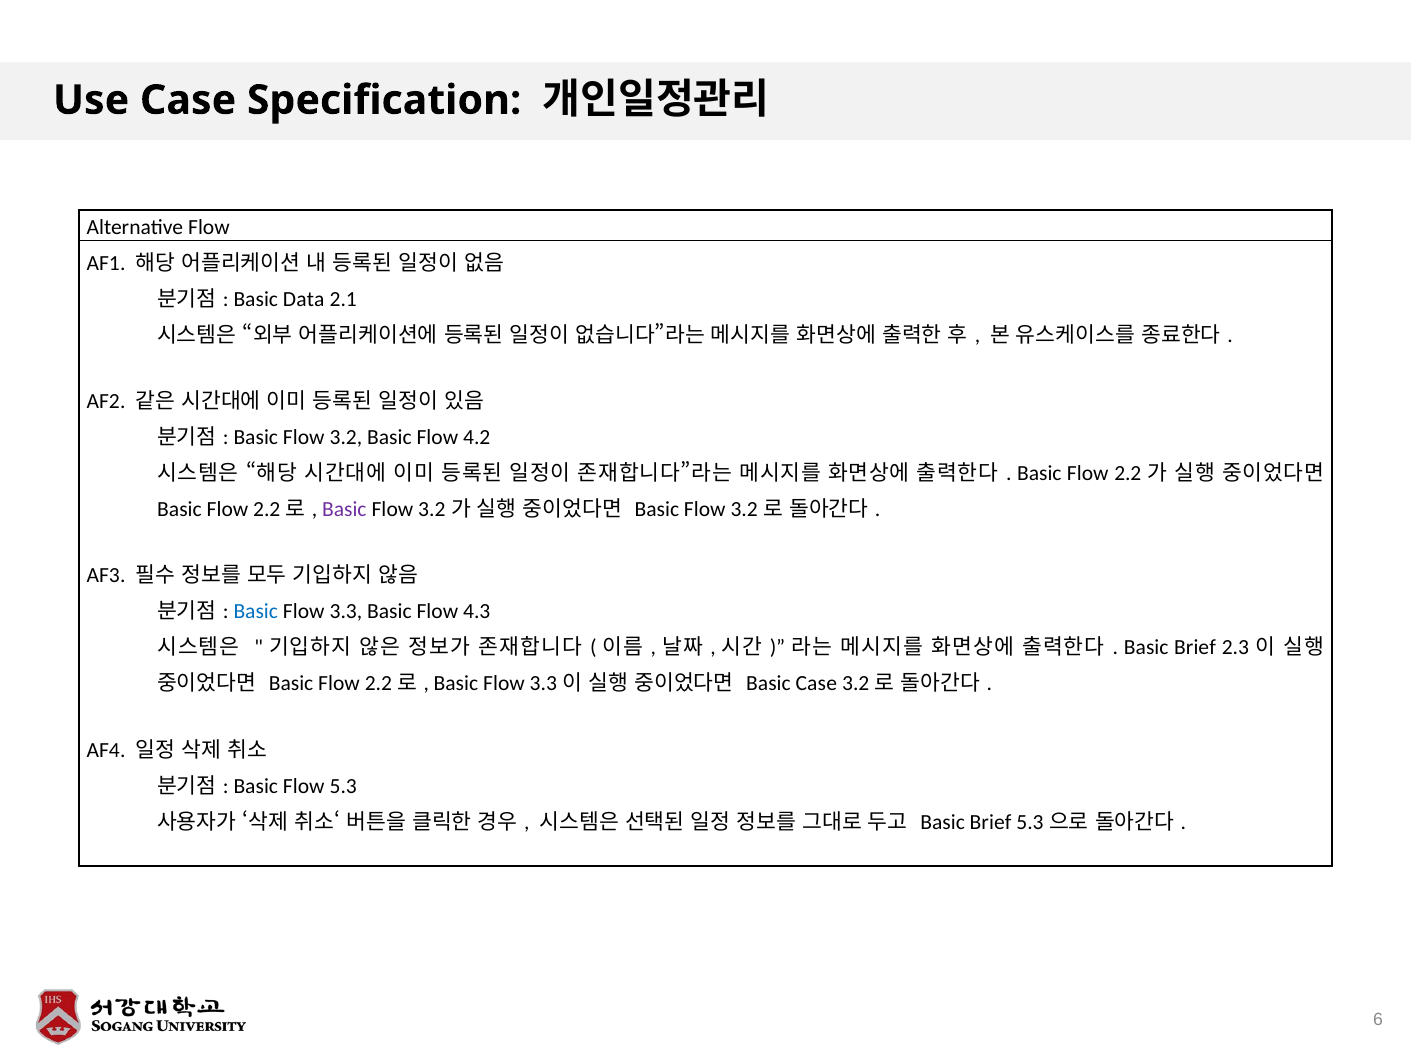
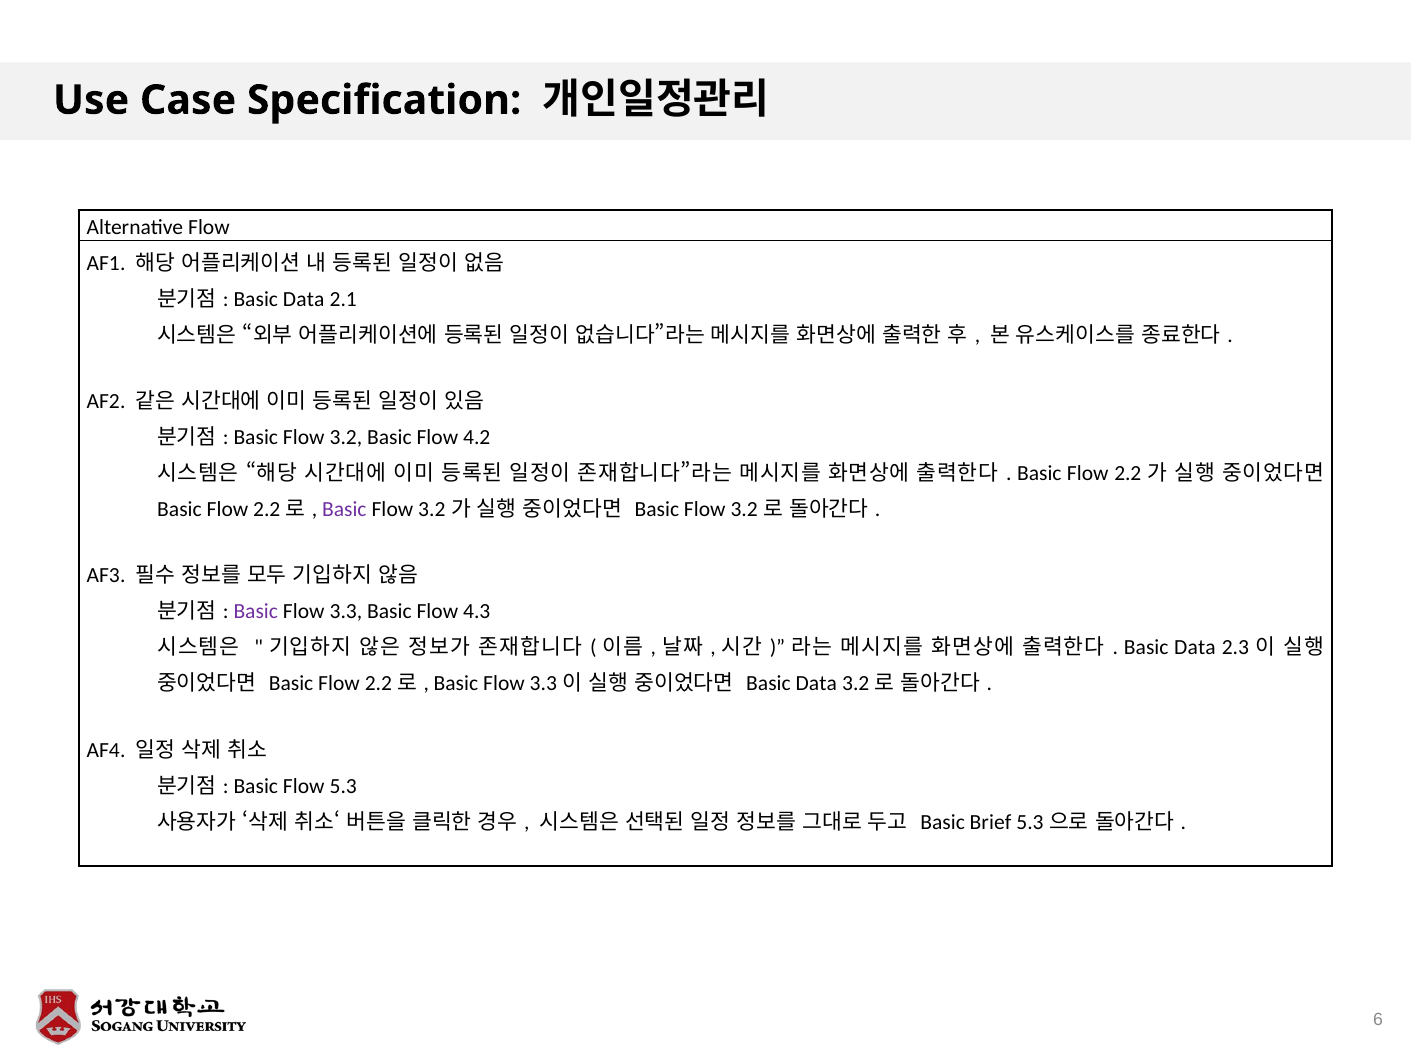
Basic at (256, 612) colour: blue -> purple
Brief at (1195, 648): Brief -> Data
Case at (816, 684): Case -> Data
